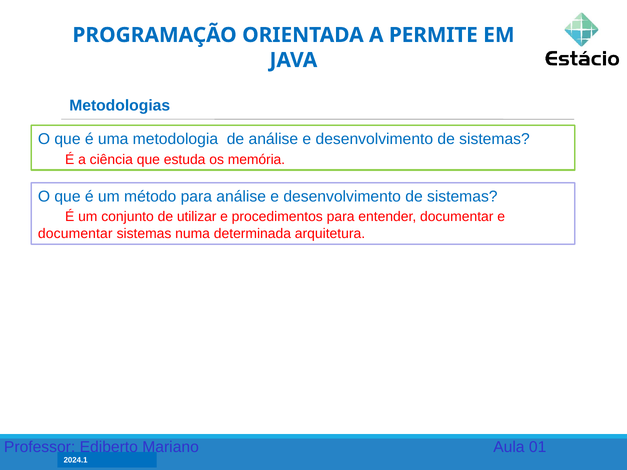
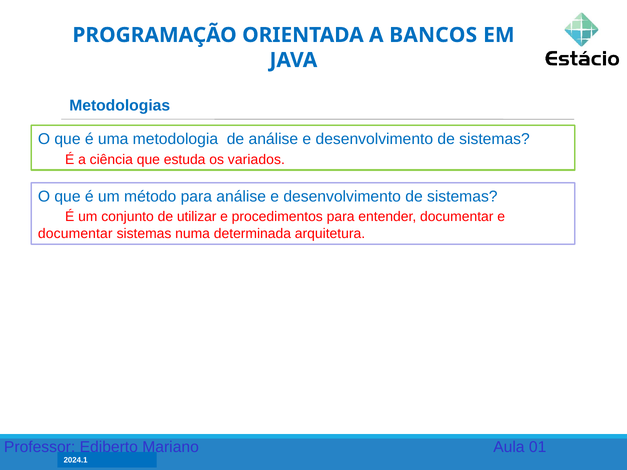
PERMITE: PERMITE -> BANCOS
memória: memória -> variados
